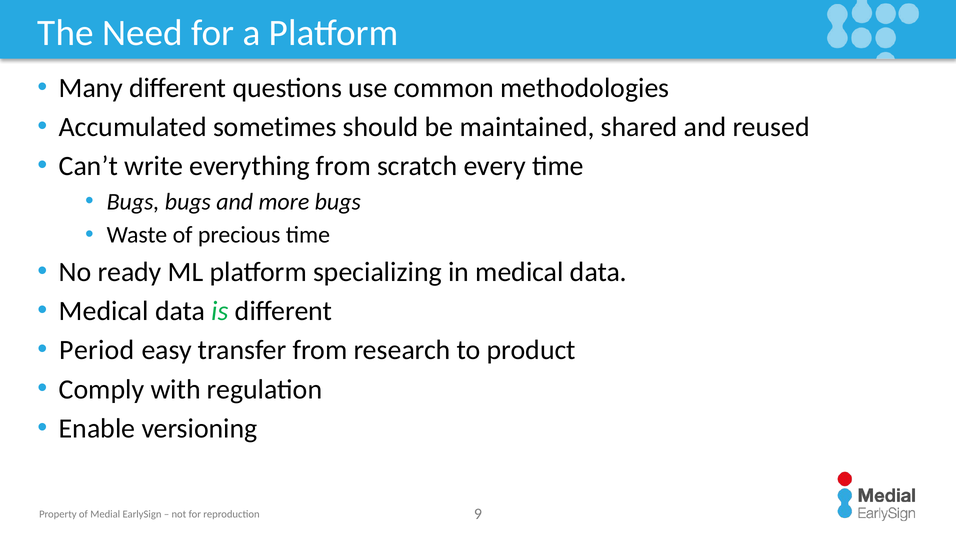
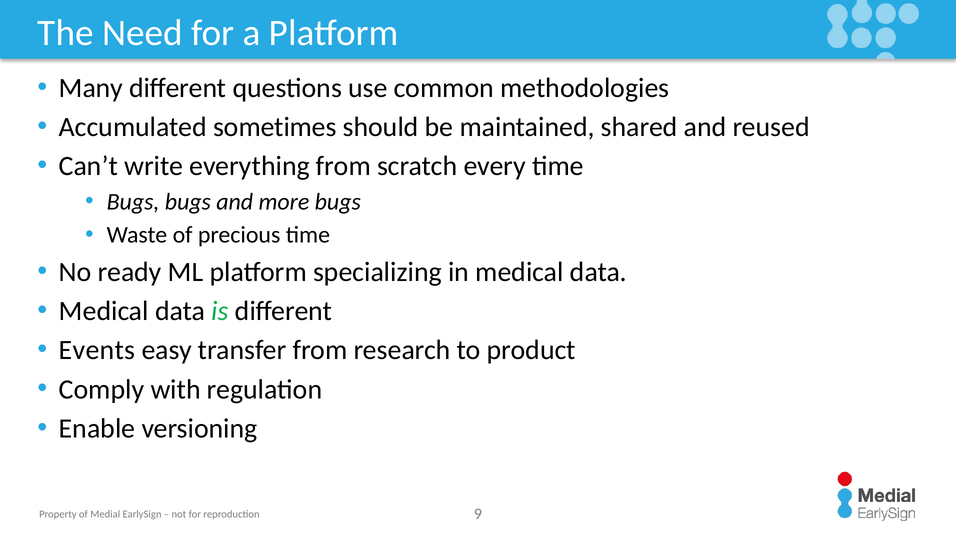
Period: Period -> Events
